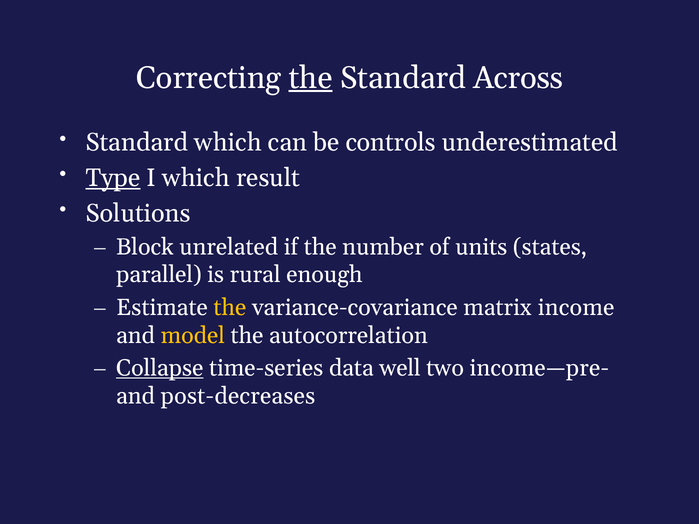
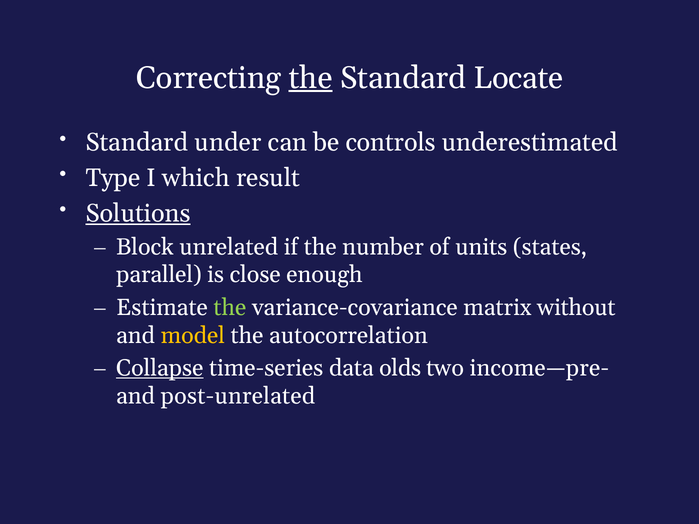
Across: Across -> Locate
Standard which: which -> under
Type underline: present -> none
Solutions underline: none -> present
rural: rural -> close
the at (230, 308) colour: yellow -> light green
income: income -> without
well: well -> olds
post-decreases: post-decreases -> post-unrelated
